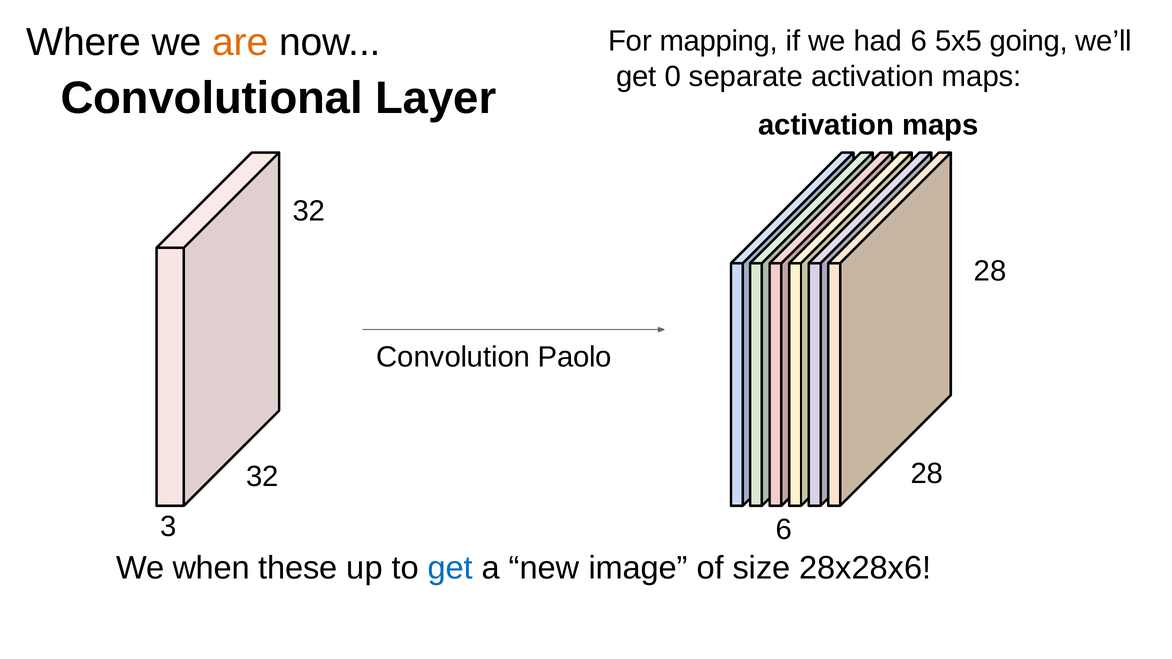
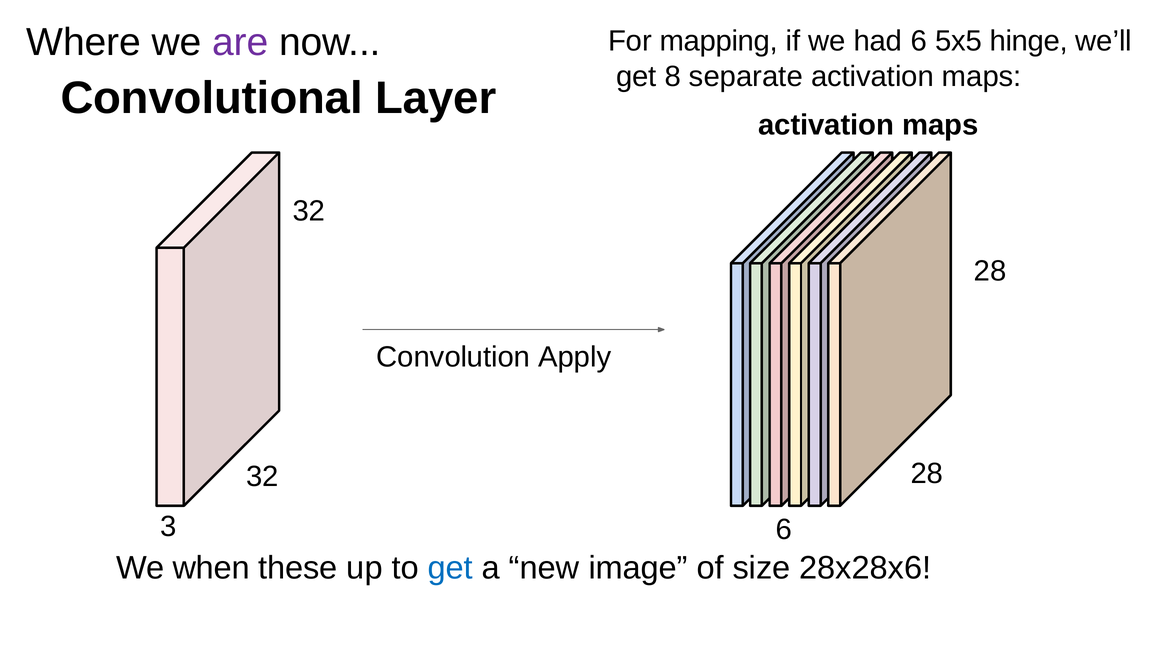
are colour: orange -> purple
going: going -> hinge
0: 0 -> 8
Paolo: Paolo -> Apply
